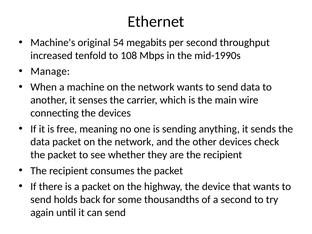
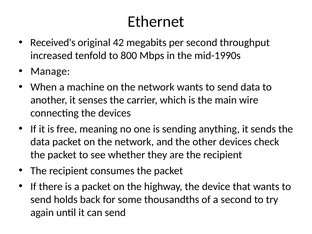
Machine's: Machine's -> Received's
54: 54 -> 42
108: 108 -> 800
